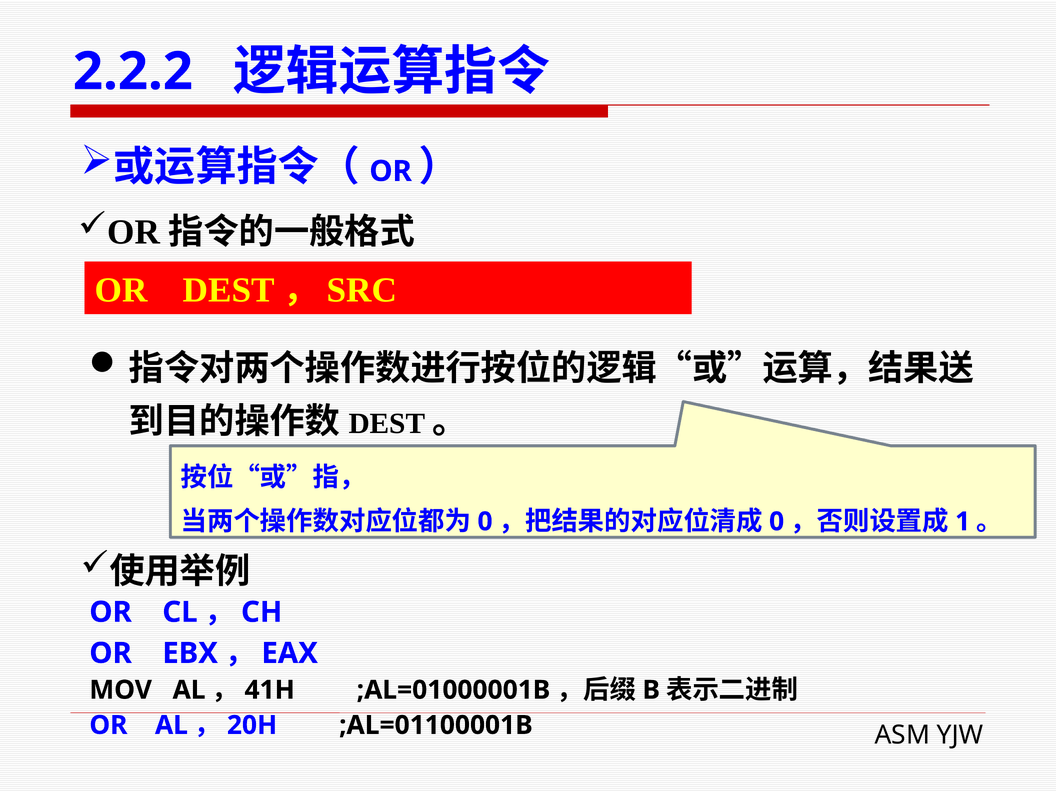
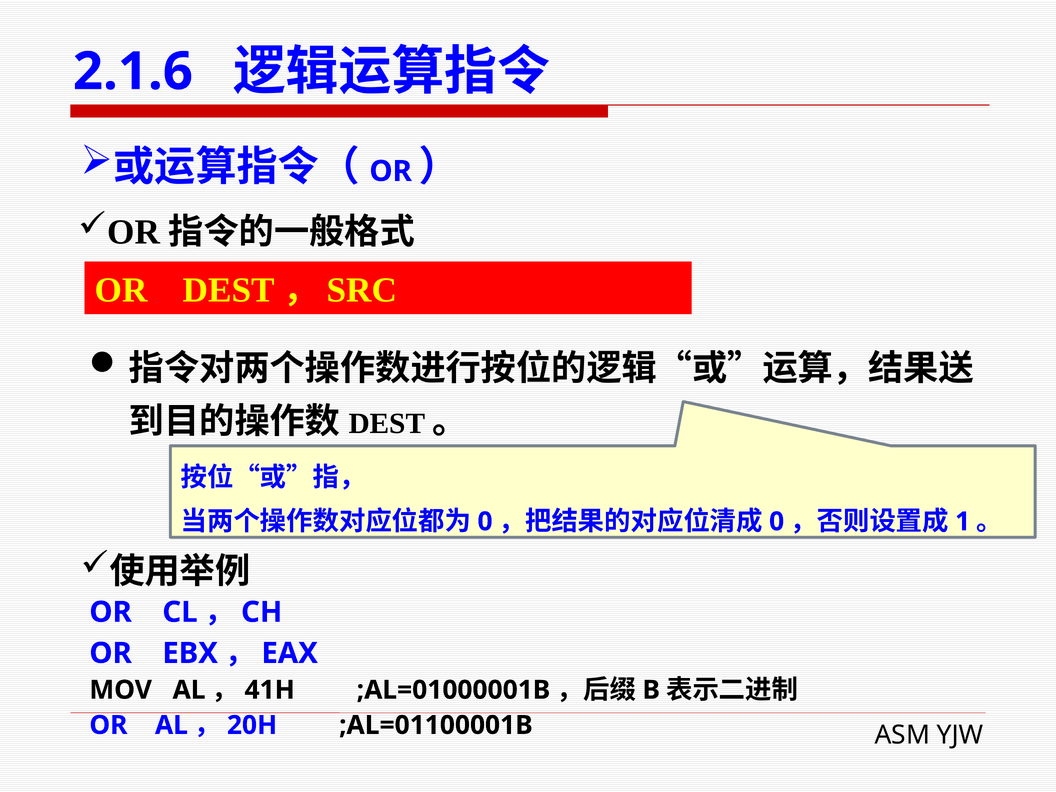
2.2.2: 2.2.2 -> 2.1.6
